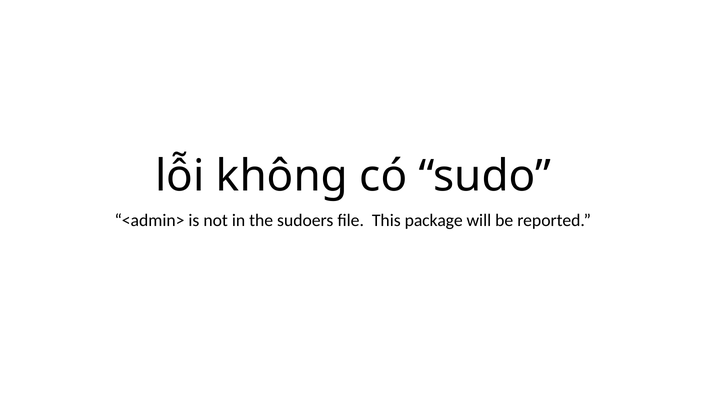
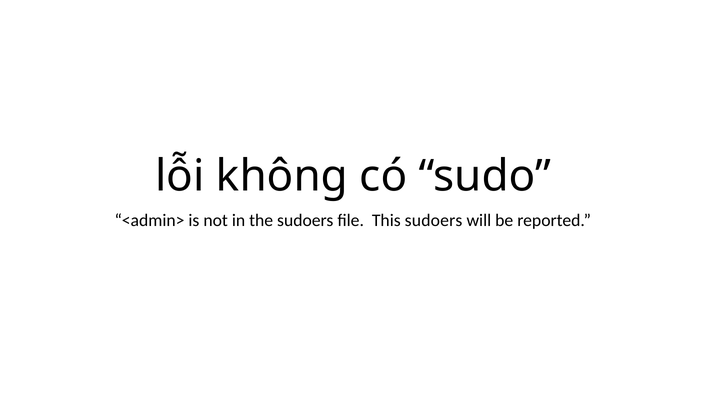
This package: package -> sudoers
